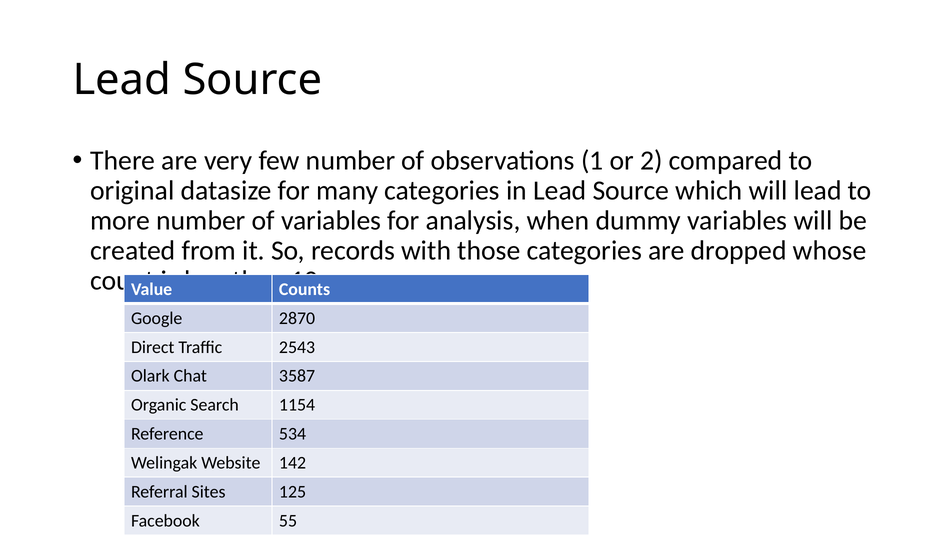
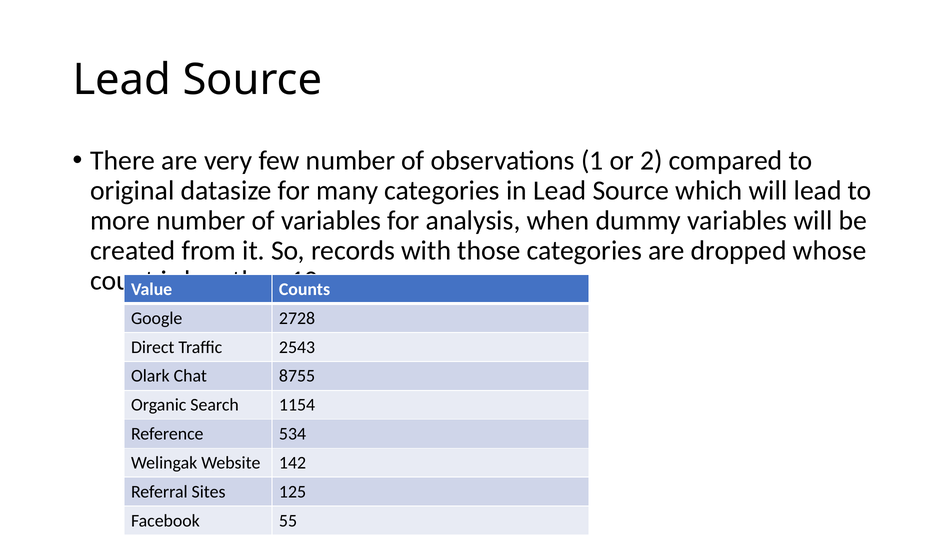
2870: 2870 -> 2728
3587: 3587 -> 8755
